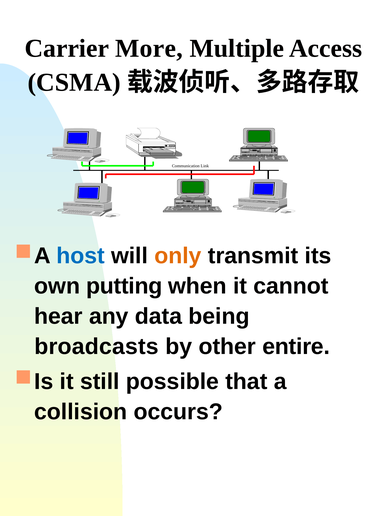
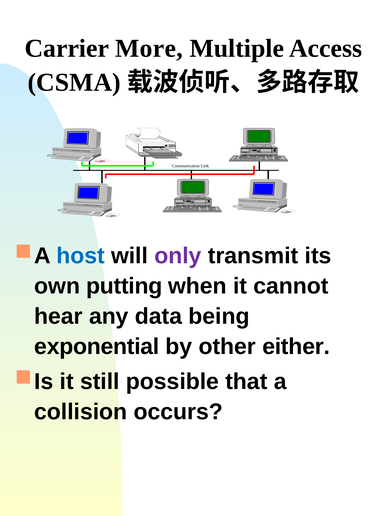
only colour: orange -> purple
broadcasts: broadcasts -> exponential
entire: entire -> either
